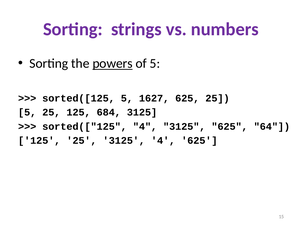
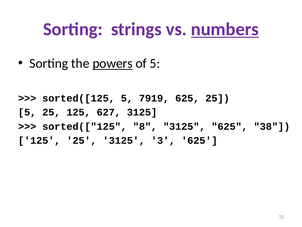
numbers underline: none -> present
1627: 1627 -> 7919
684: 684 -> 627
sorted(["125 4: 4 -> 8
64: 64 -> 38
3125 4: 4 -> 3
